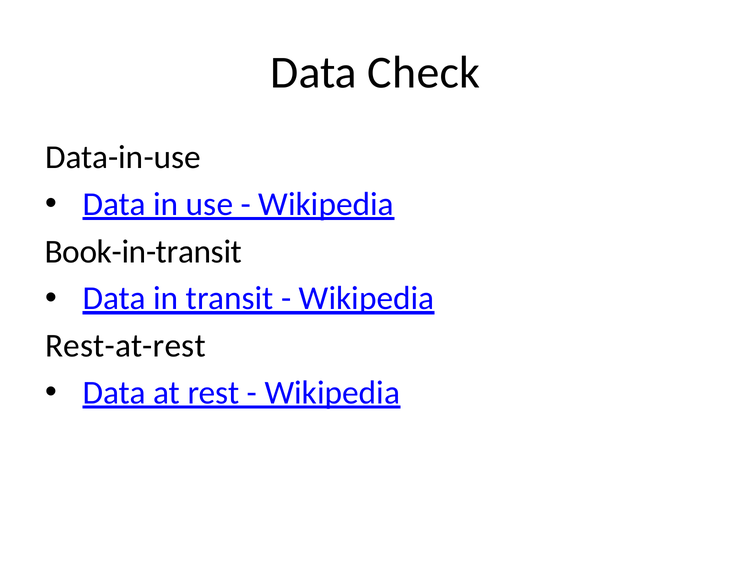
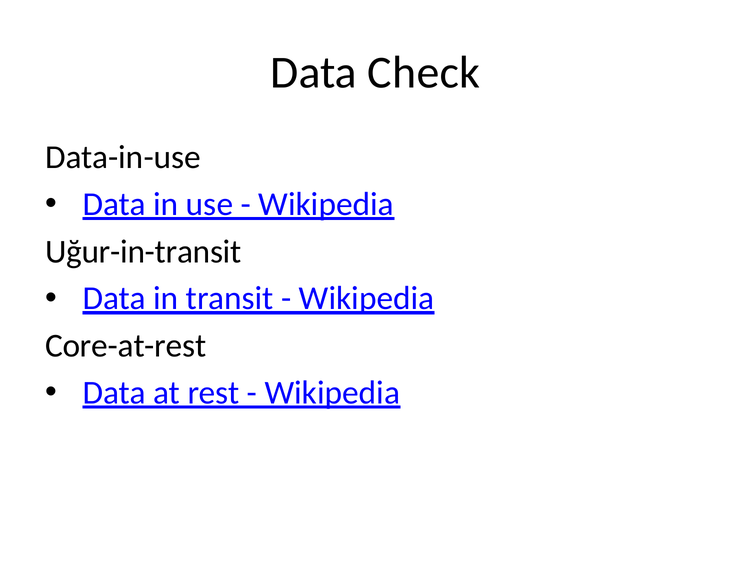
Book-in-transit: Book-in-transit -> Uğur-in-transit
Rest-at-rest: Rest-at-rest -> Core-at-rest
